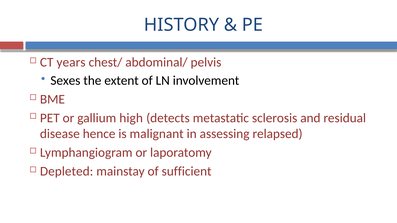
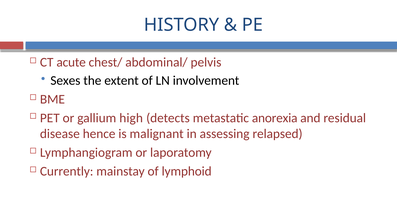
years: years -> acute
sclerosis: sclerosis -> anorexia
Depleted: Depleted -> Currently
sufficient: sufficient -> lymphoid
